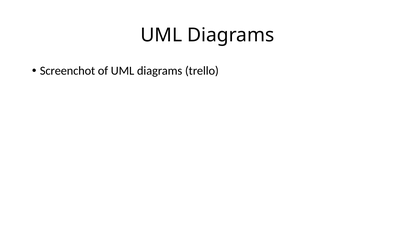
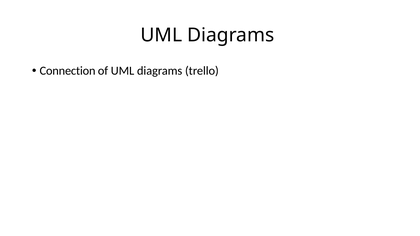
Screenchot: Screenchot -> Connection
